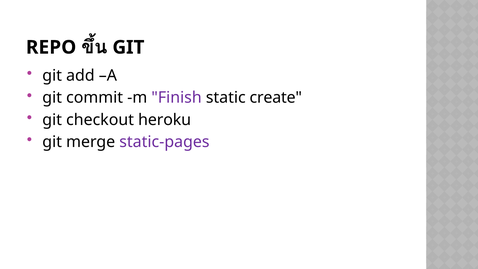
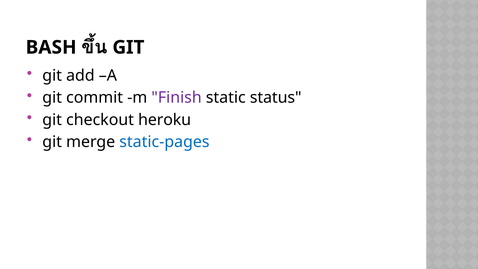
REPO: REPO -> BASH
create: create -> status
static-pages colour: purple -> blue
